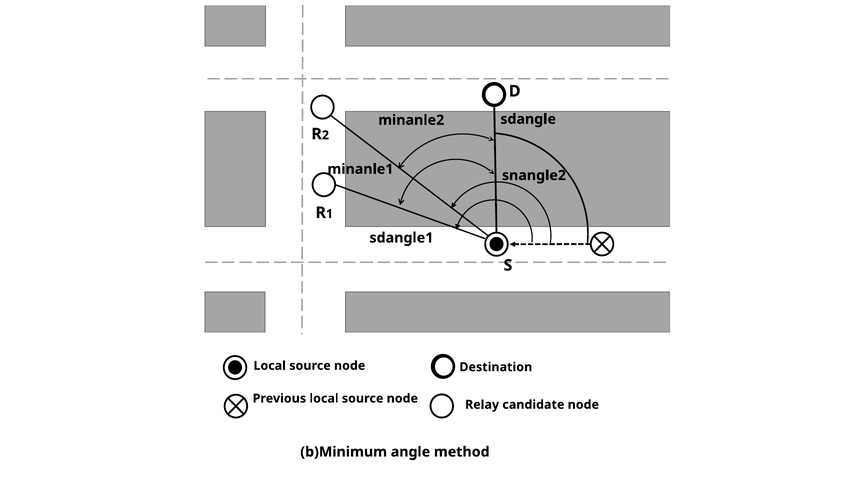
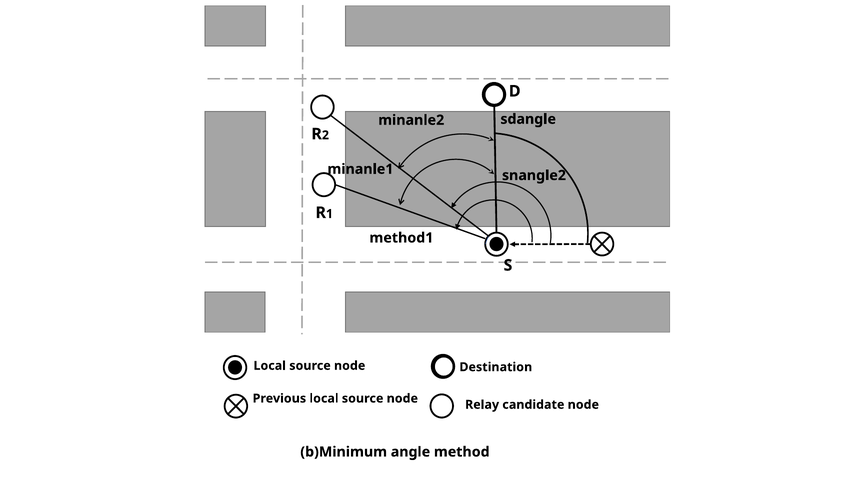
sdangle1: sdangle1 -> method1
